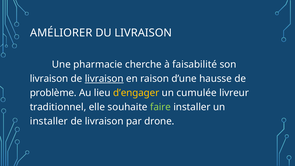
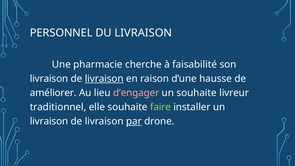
AMÉLIORER: AMÉLIORER -> PERSONNEL
problème: problème -> améliorer
d’engager colour: yellow -> pink
un cumulée: cumulée -> souhaite
installer at (49, 121): installer -> livraison
par underline: none -> present
